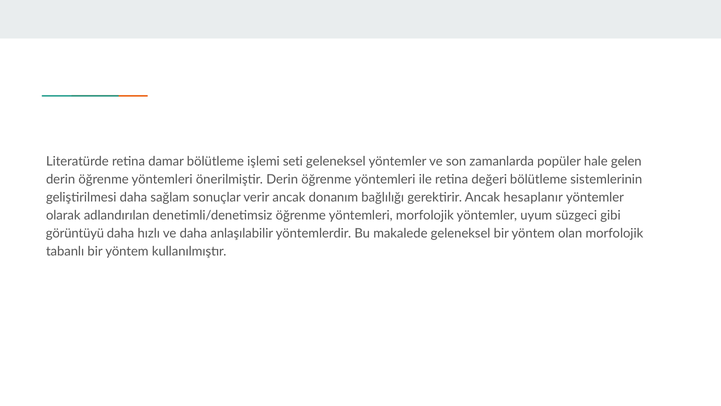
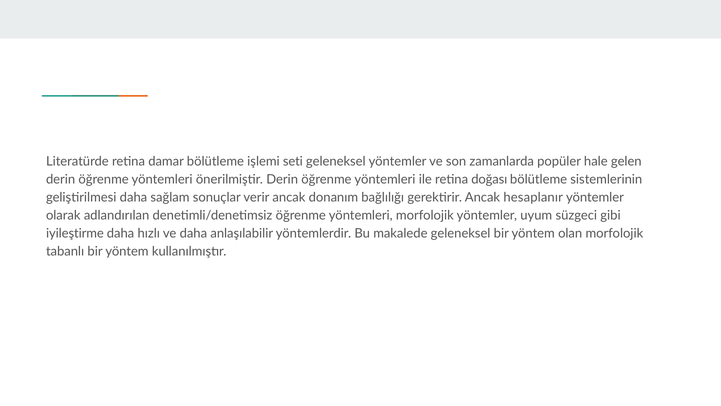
değeri: değeri -> doğası
görüntüyü: görüntüyü -> iyileştirme
